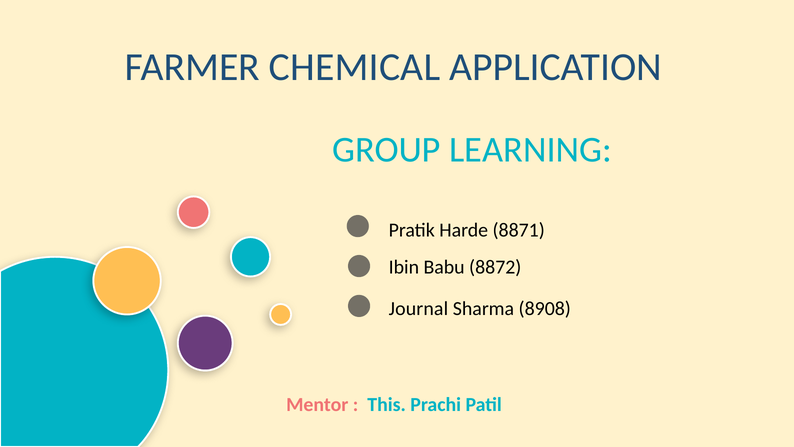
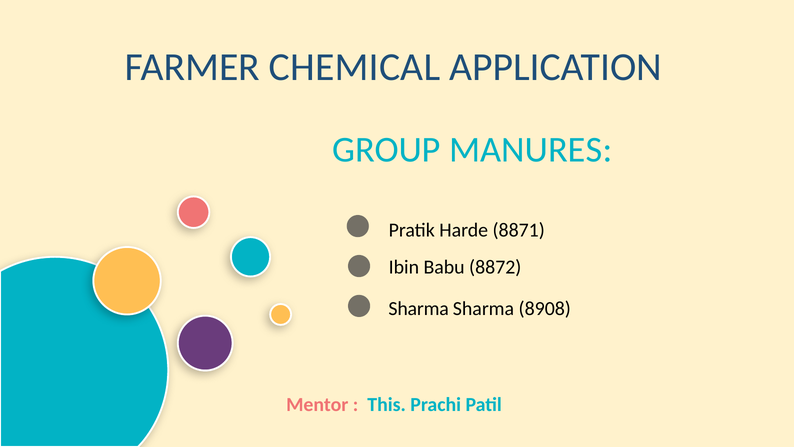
LEARNING: LEARNING -> MANURES
Journal at (418, 309): Journal -> Sharma
